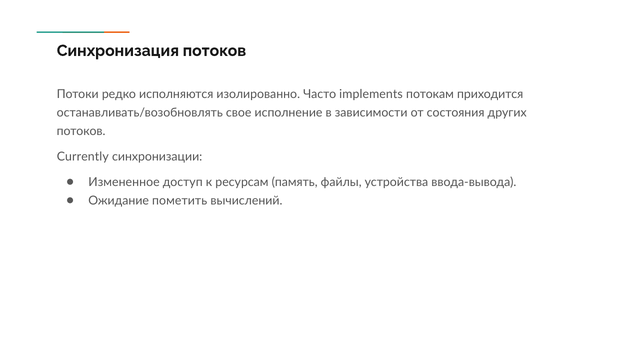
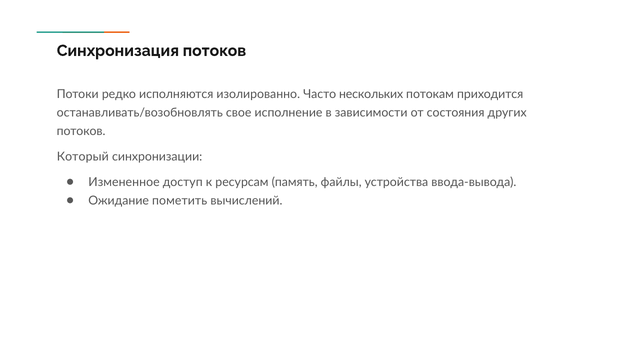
implements: implements -> нескольких
Currently: Currently -> Который
